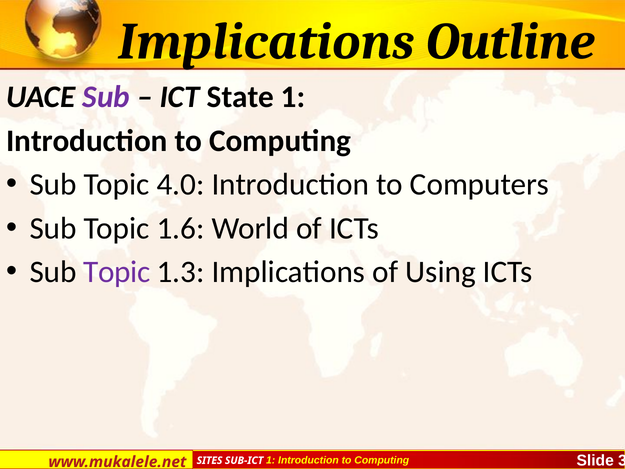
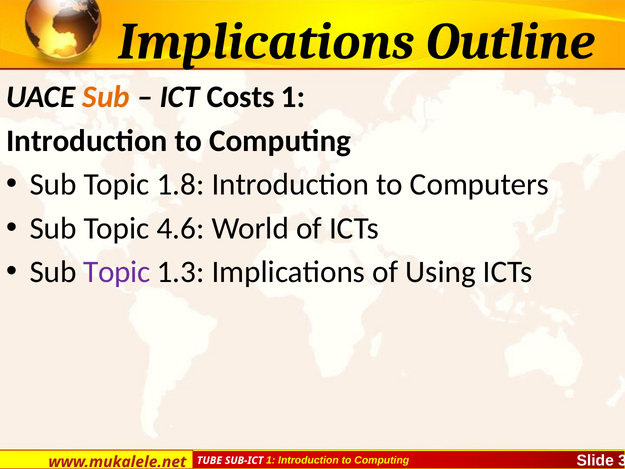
Sub at (106, 97) colour: purple -> orange
State: State -> Costs
4.0: 4.0 -> 1.8
1.6: 1.6 -> 4.6
SITES: SITES -> TUBE
